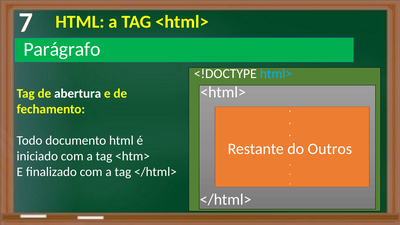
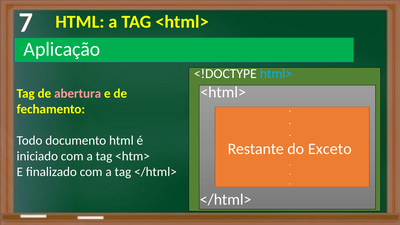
Parágrafo: Parágrafo -> Aplicação
abertura colour: white -> pink
Outros: Outros -> Exceto
